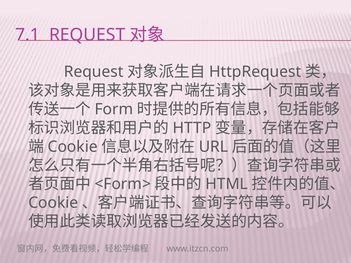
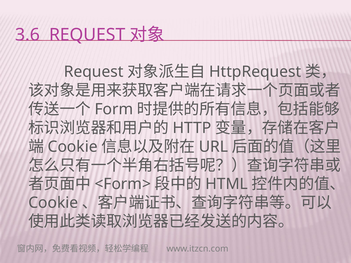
7.1: 7.1 -> 3.6
